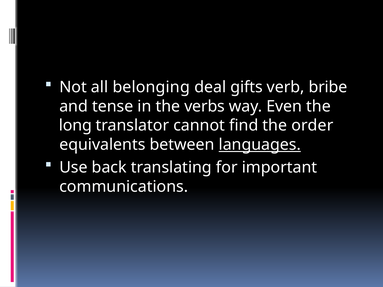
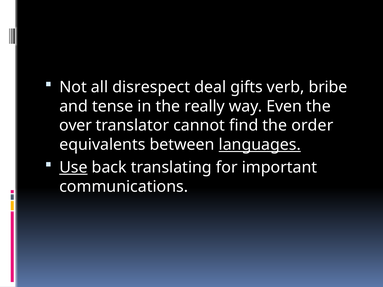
belonging: belonging -> disrespect
verbs: verbs -> really
long: long -> over
Use underline: none -> present
